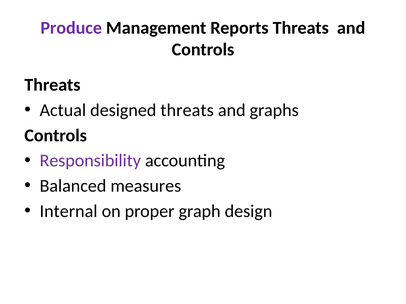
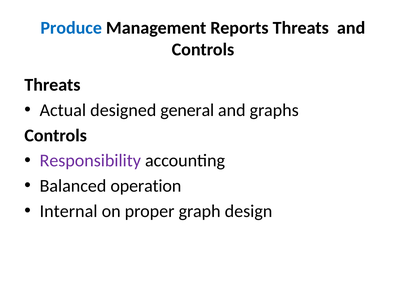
Produce colour: purple -> blue
designed threats: threats -> general
measures: measures -> operation
